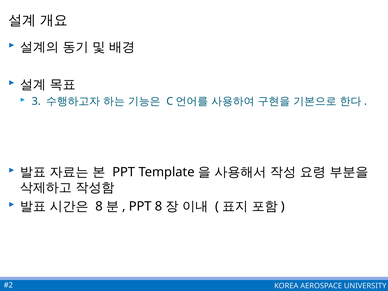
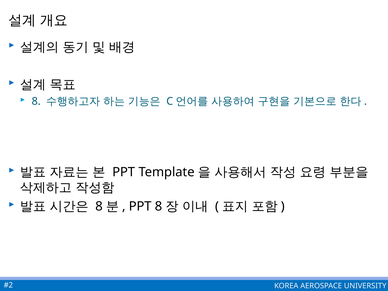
3 at (36, 101): 3 -> 8
